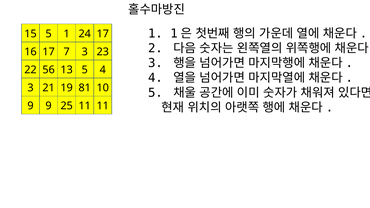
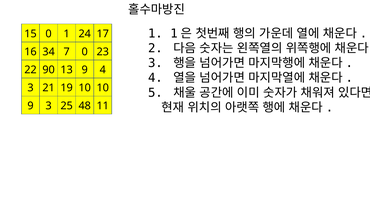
15 5: 5 -> 0
16 17: 17 -> 34
7 3: 3 -> 0
56: 56 -> 90
13 5: 5 -> 9
19 81: 81 -> 10
9 9: 9 -> 3
25 11: 11 -> 48
